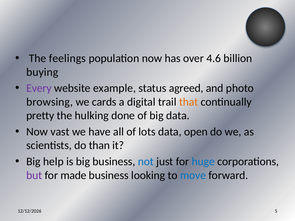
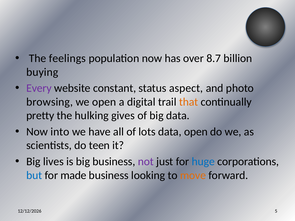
4.6: 4.6 -> 8.7
example: example -> constant
agreed: agreed -> aspect
we cards: cards -> open
done: done -> gives
vast: vast -> into
than: than -> teen
help: help -> lives
not colour: blue -> purple
but colour: purple -> blue
move colour: blue -> orange
